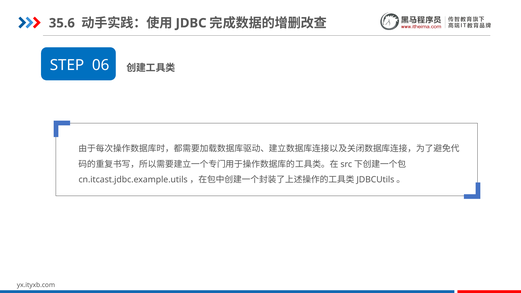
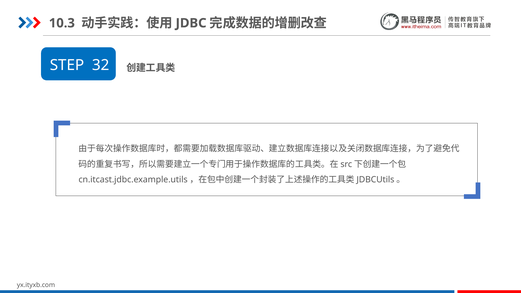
35.6: 35.6 -> 10.3
06: 06 -> 32
